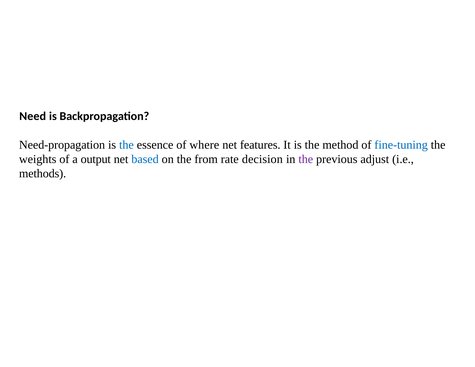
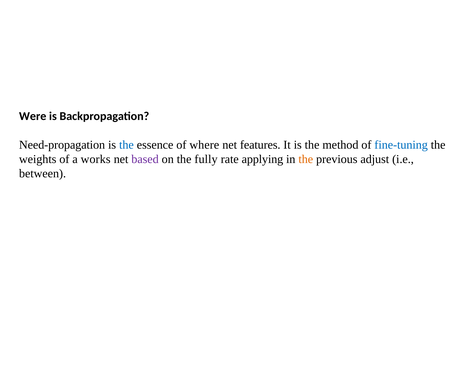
Need: Need -> Were
output: output -> works
based colour: blue -> purple
from: from -> fully
decision: decision -> applying
the at (306, 159) colour: purple -> orange
methods: methods -> between
